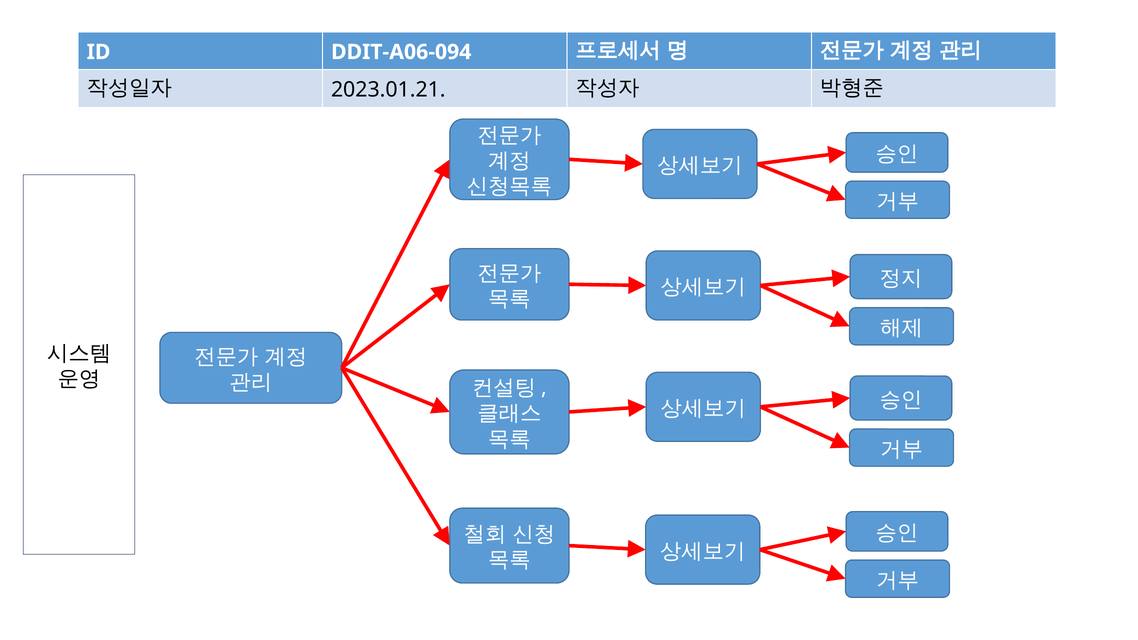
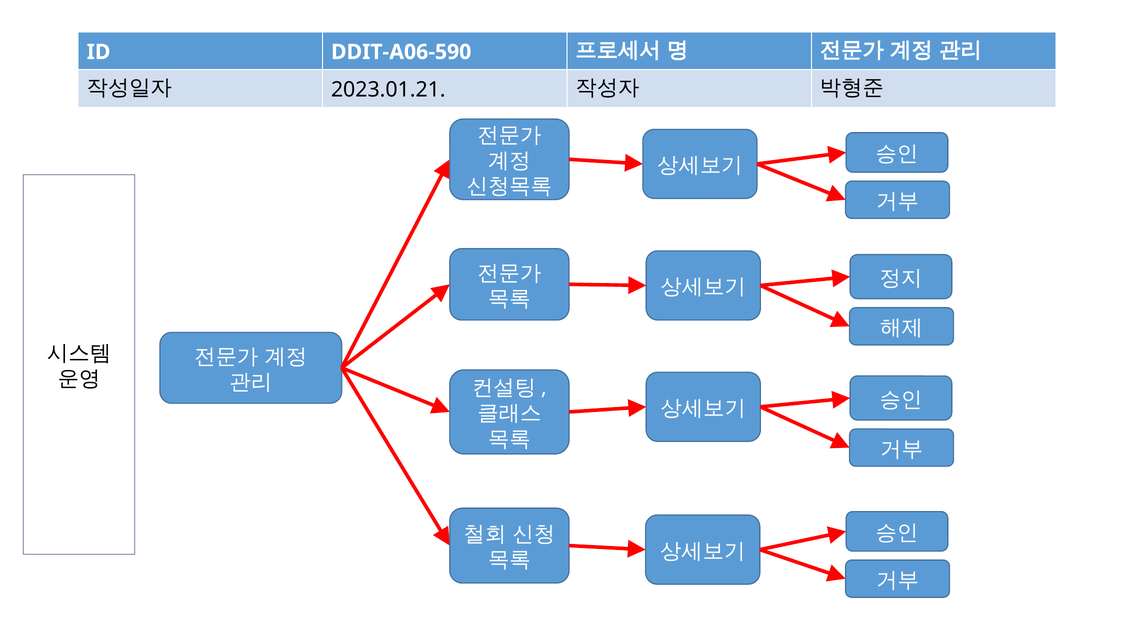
DDIT-A06-094: DDIT-A06-094 -> DDIT-A06-590
